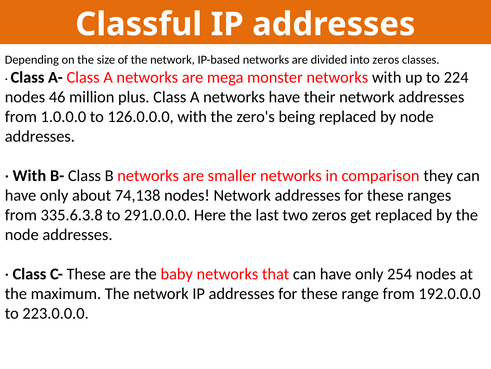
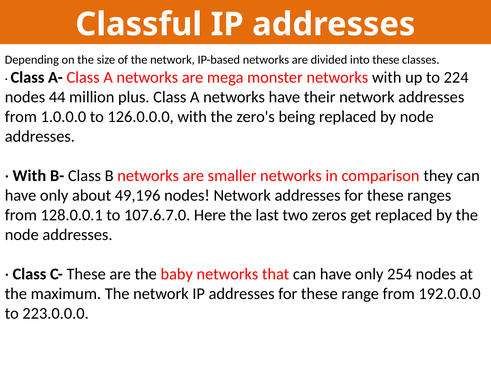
into zeros: zeros -> these
46: 46 -> 44
74,138: 74,138 -> 49,196
335.6.3.8: 335.6.3.8 -> 128.0.0.1
291.0.0.0: 291.0.0.0 -> 107.6.7.0
